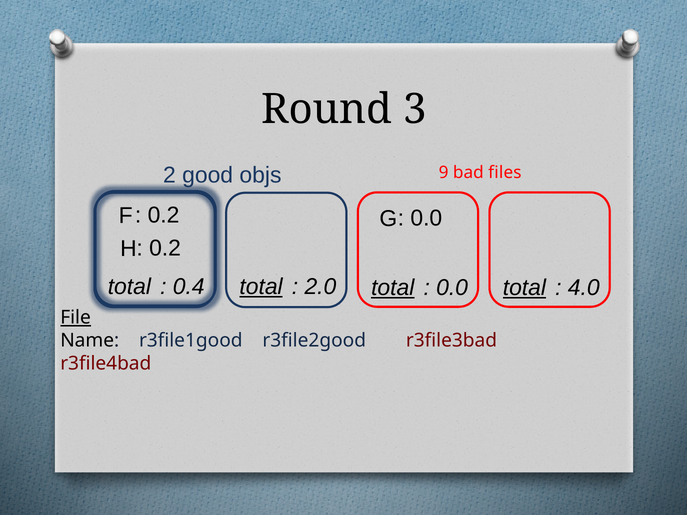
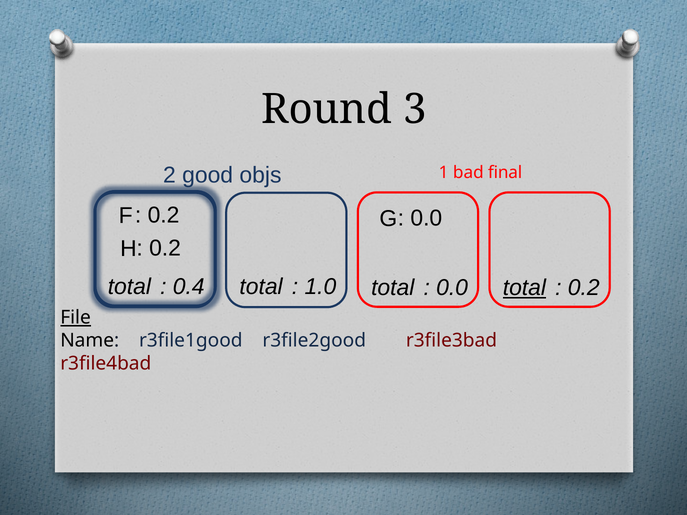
9: 9 -> 1
files: files -> final
total at (261, 287) underline: present -> none
2.0: 2.0 -> 1.0
total at (393, 288) underline: present -> none
4.0 at (584, 288): 4.0 -> 0.2
